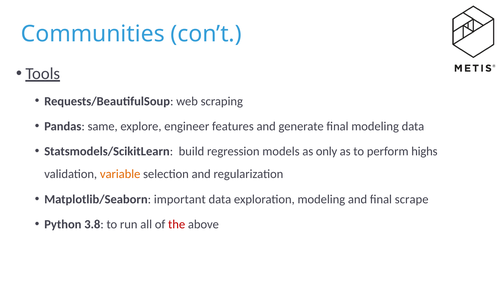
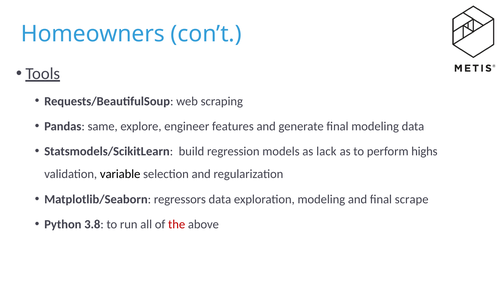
Communities: Communities -> Homeowners
only: only -> lack
variable colour: orange -> black
important: important -> regressors
